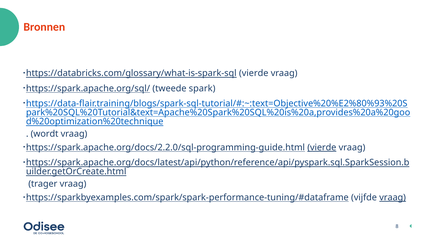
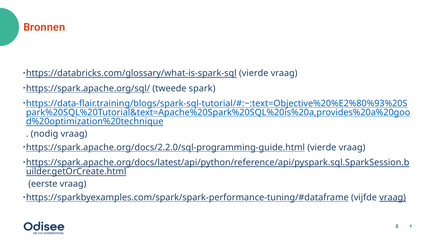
wordt: wordt -> nodig
vierde at (322, 148) underline: present -> none
trager: trager -> eerste
